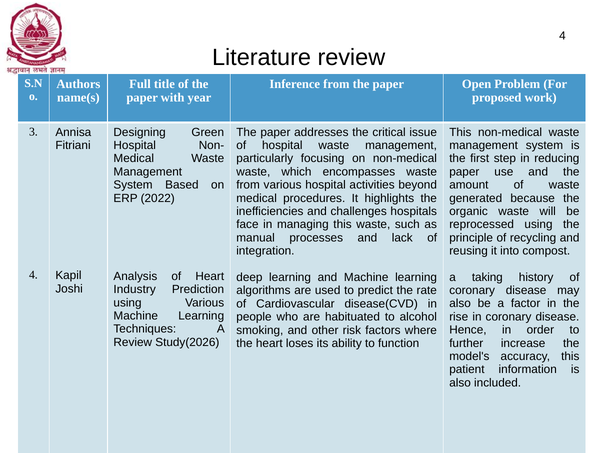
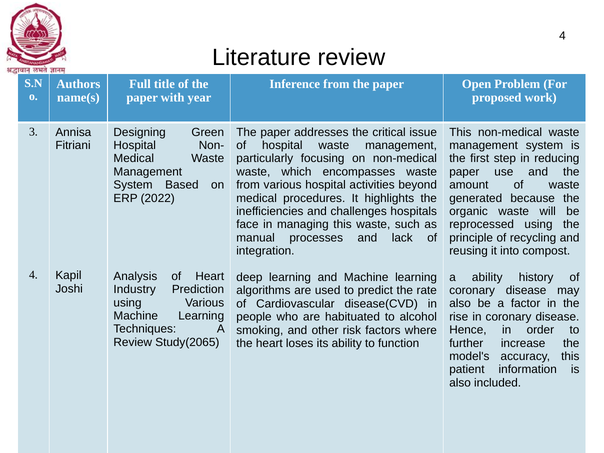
a taking: taking -> ability
Study(2026: Study(2026 -> Study(2065
